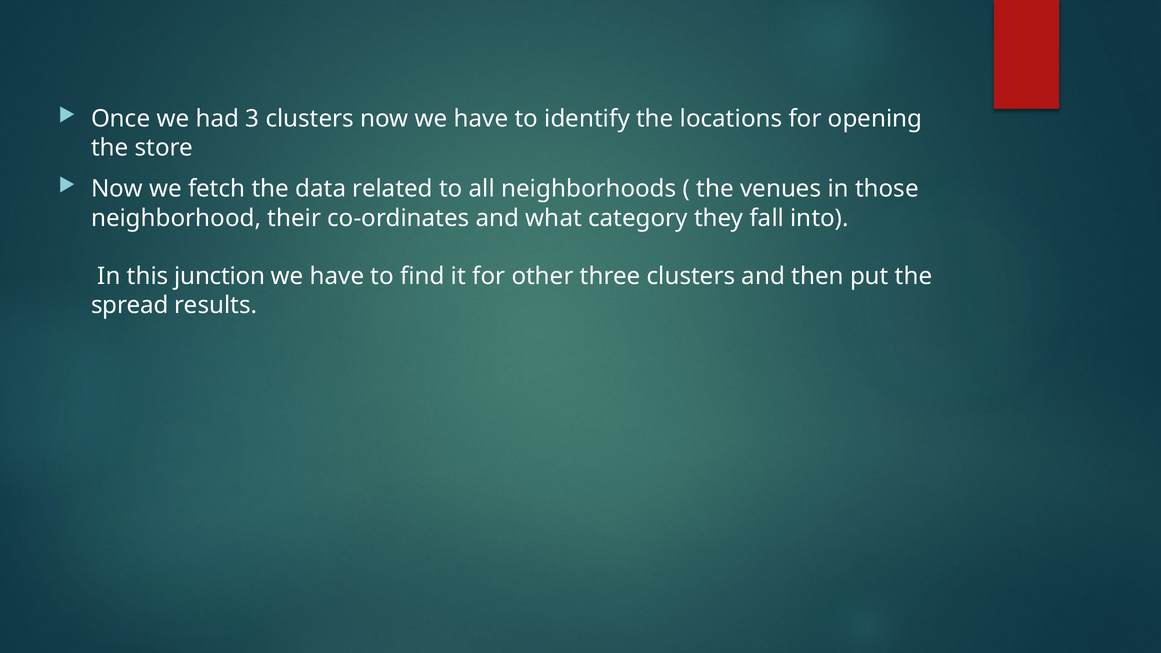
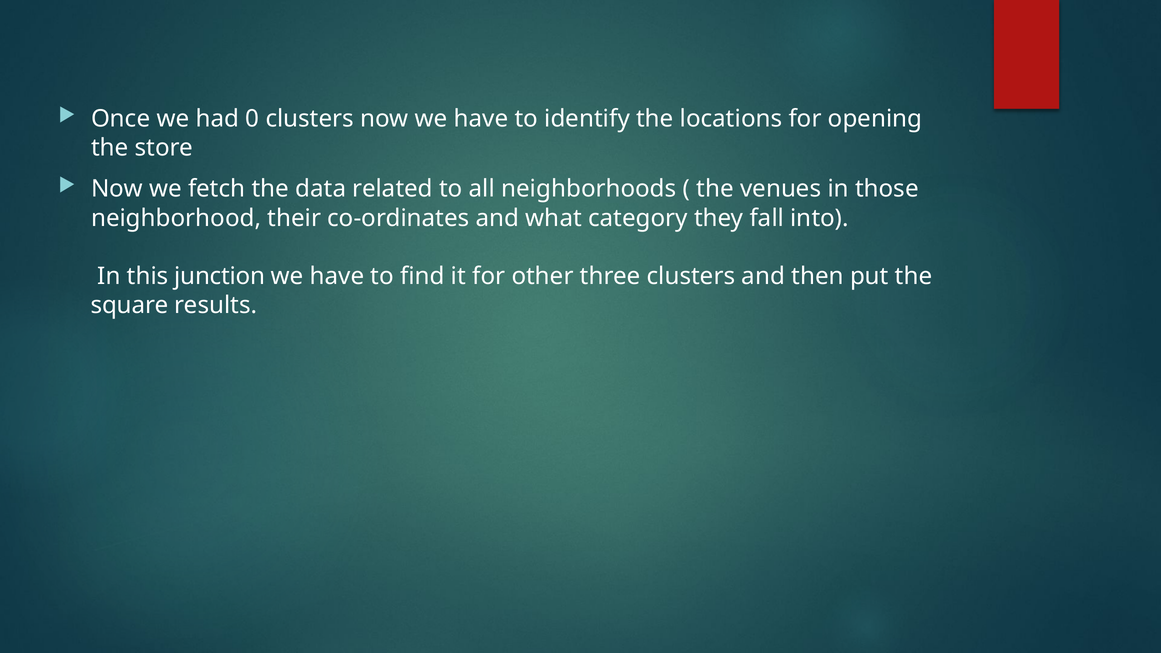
3: 3 -> 0
spread: spread -> square
